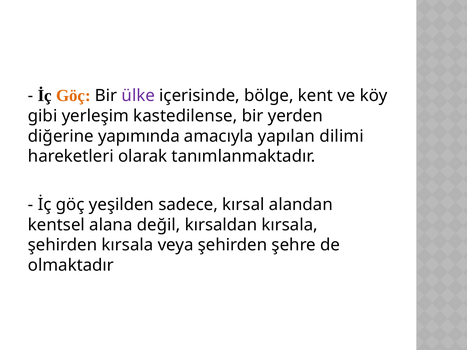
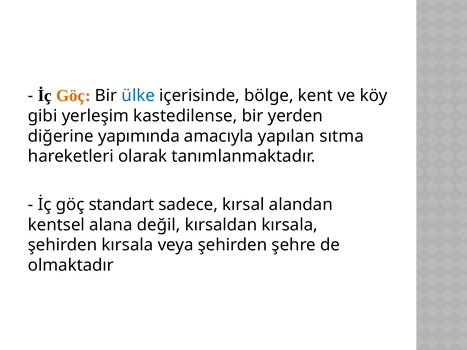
ülke colour: purple -> blue
dilimi: dilimi -> sıtma
yeşilden: yeşilden -> standart
